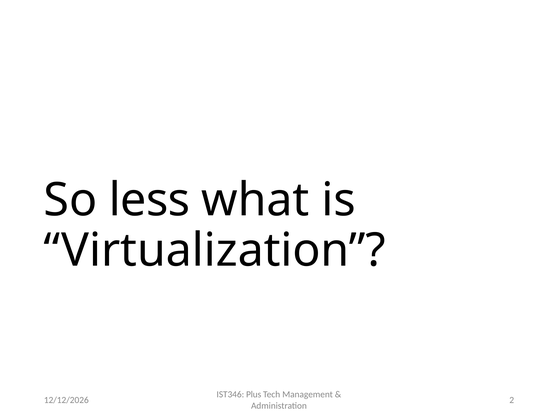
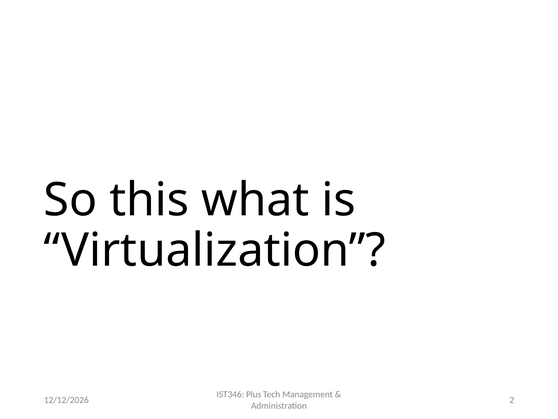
less: less -> this
